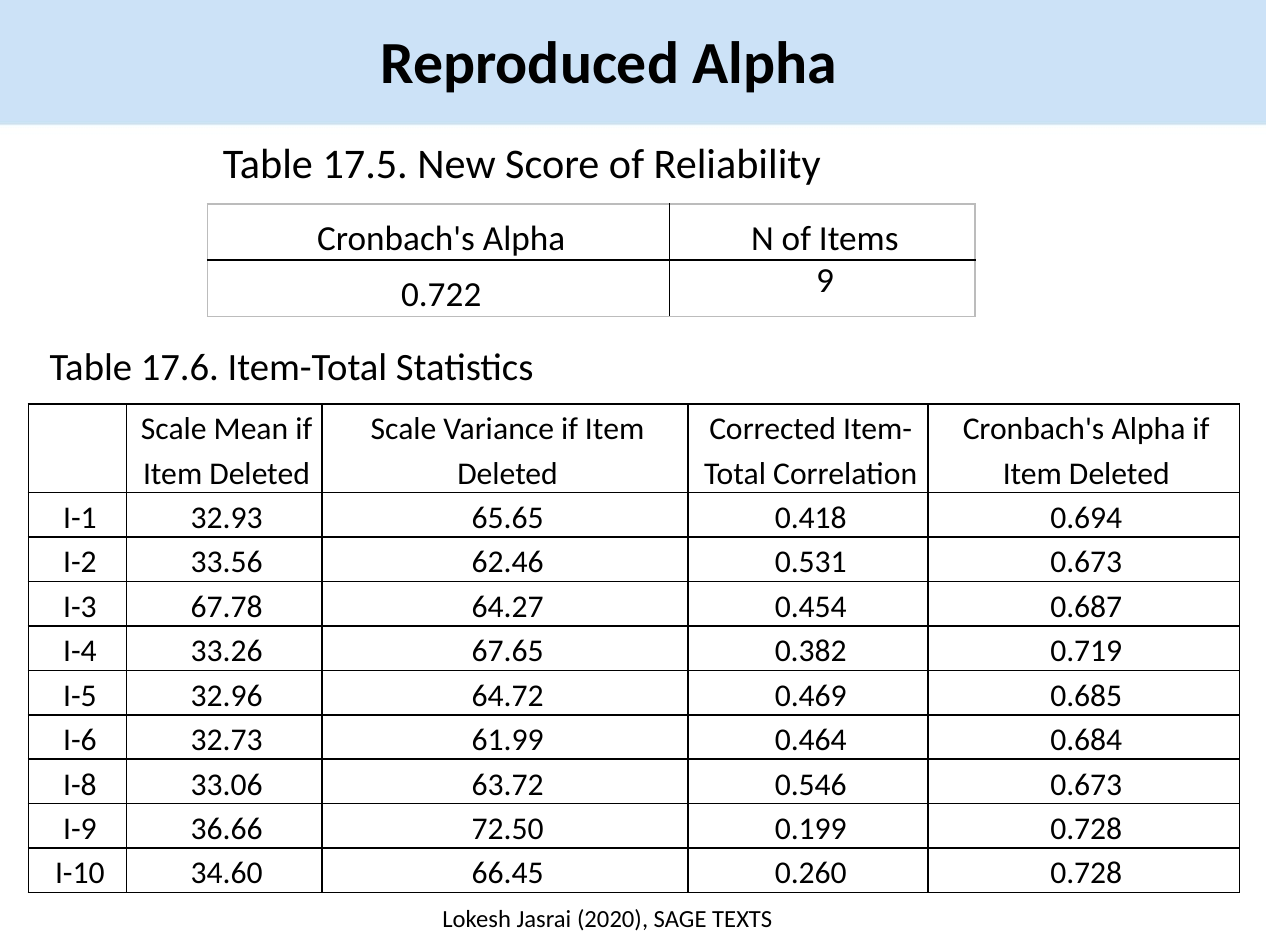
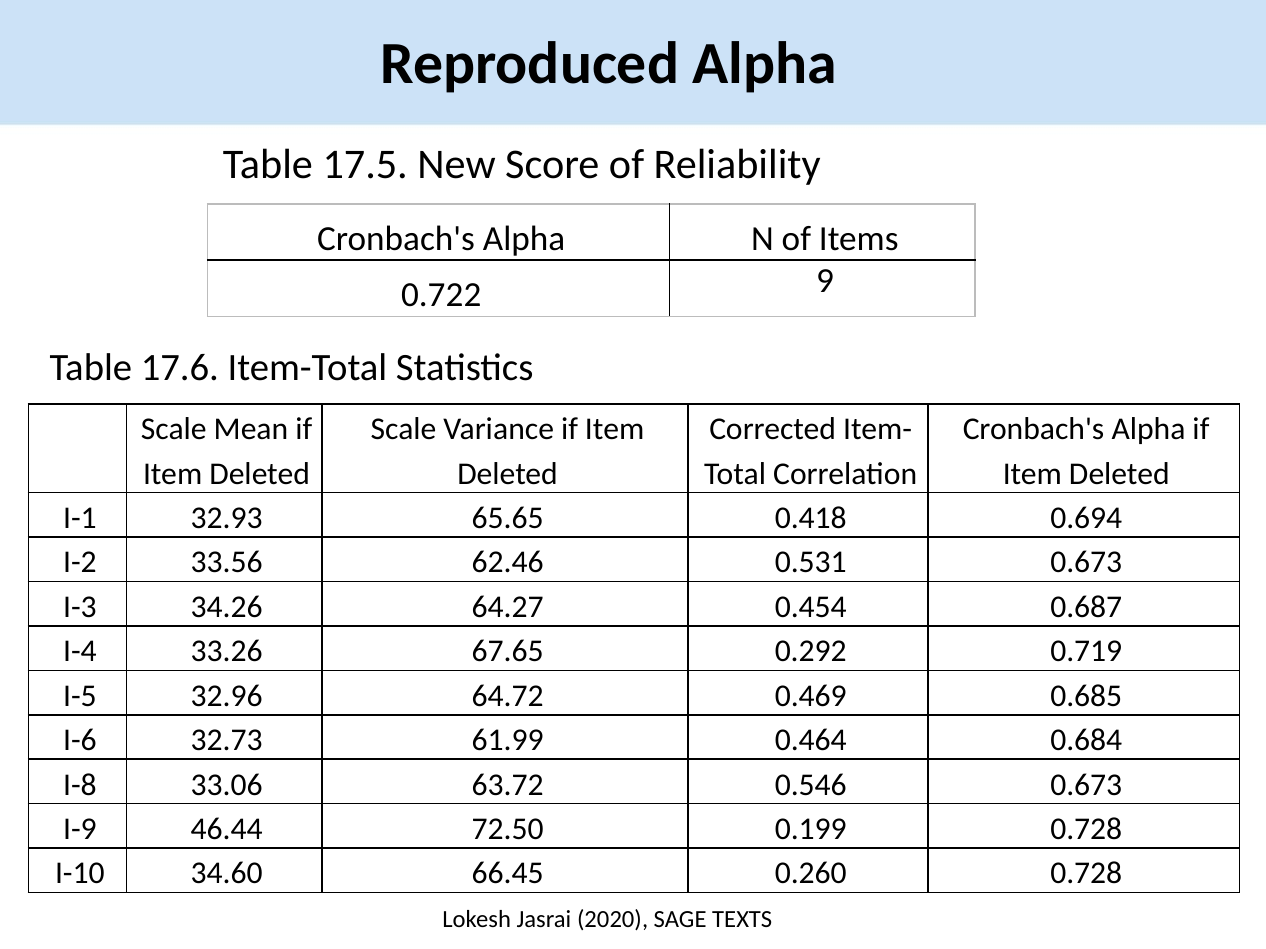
67.78: 67.78 -> 34.26
0.382: 0.382 -> 0.292
36.66: 36.66 -> 46.44
